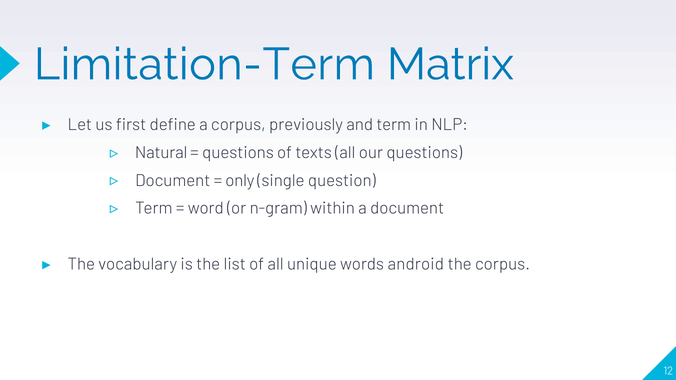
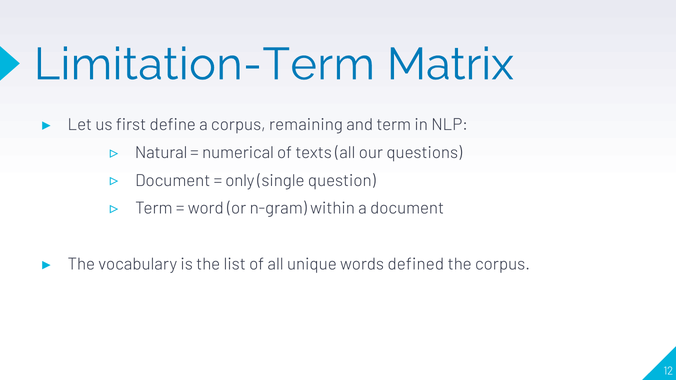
previously: previously -> remaining
questions at (238, 153): questions -> numerical
android: android -> defined
